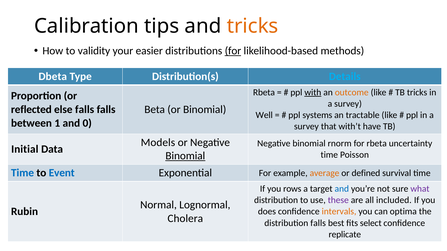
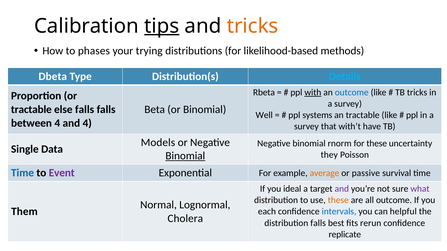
tips underline: none -> present
validity: validity -> phases
easier: easier -> trying
for at (233, 51) underline: present -> none
outcome at (352, 93) colour: orange -> blue
reflected at (31, 110): reflected -> tractable
between 1: 1 -> 4
and 0: 0 -> 4
for rbeta: rbeta -> these
Initial: Initial -> Single
time at (329, 155): time -> they
Event colour: blue -> purple
defined: defined -> passive
rows: rows -> ideal
and at (342, 189) colour: blue -> purple
these at (338, 201) colour: purple -> orange
all included: included -> outcome
Rubin: Rubin -> Them
does: does -> each
intervals colour: orange -> blue
optima: optima -> helpful
select: select -> rerun
